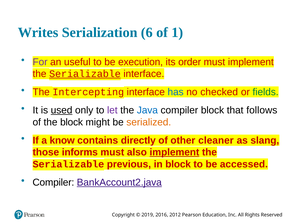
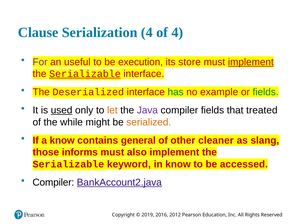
Writes: Writes -> Clause
Serialization 6: 6 -> 4
of 1: 1 -> 4
order: order -> store
implement at (251, 62) underline: none -> present
Intercepting: Intercepting -> Deserialized
has colour: blue -> green
checked: checked -> example
let colour: purple -> orange
Java colour: blue -> purple
compiler block: block -> fields
follows: follows -> treated
the block: block -> while
directly: directly -> general
implement at (174, 152) underline: present -> none
previous: previous -> keyword
in block: block -> know
